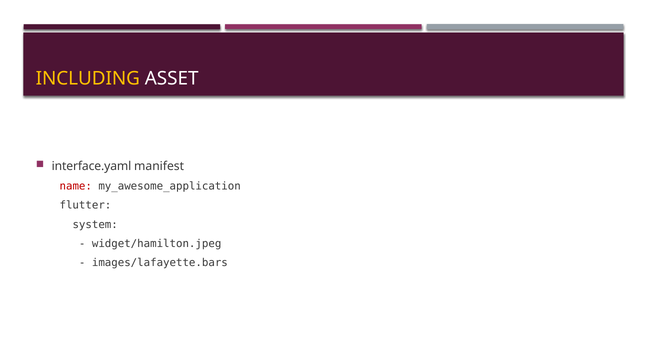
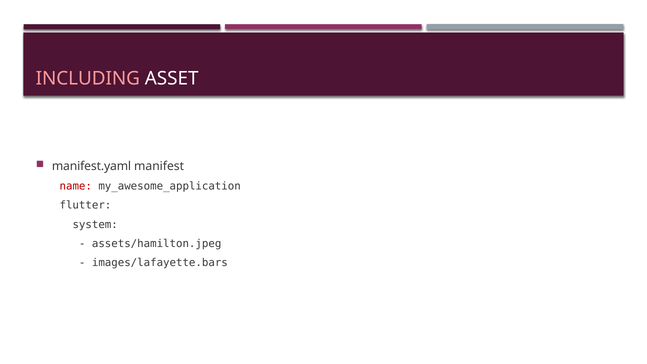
INCLUDING colour: yellow -> pink
interface.yaml: interface.yaml -> manifest.yaml
widget/hamilton.jpeg: widget/hamilton.jpeg -> assets/hamilton.jpeg
